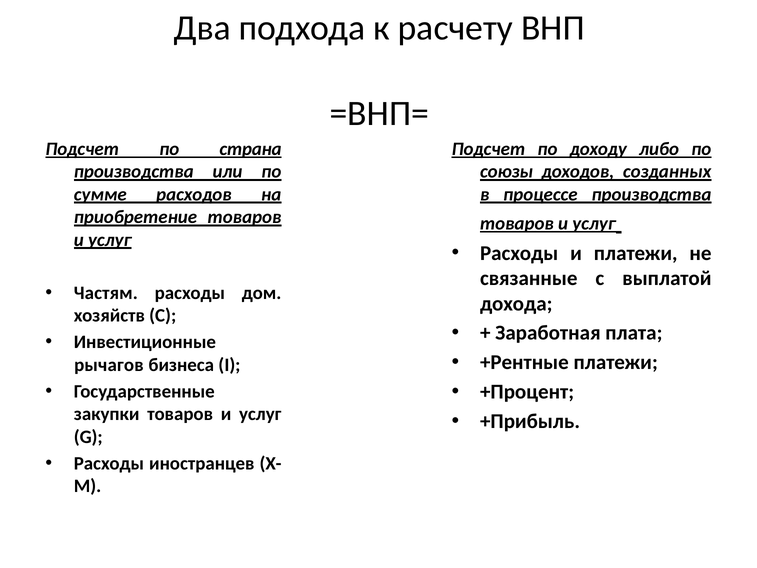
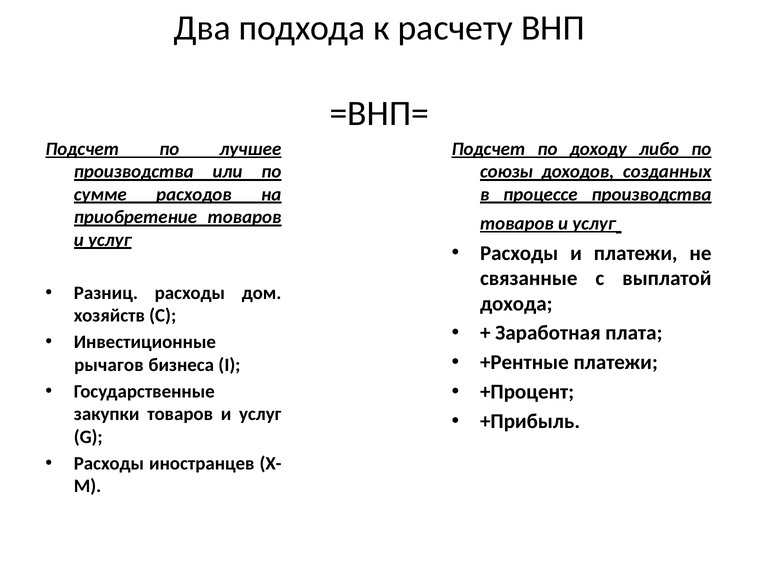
страна: страна -> лучшее
Частям: Частям -> Разниц
